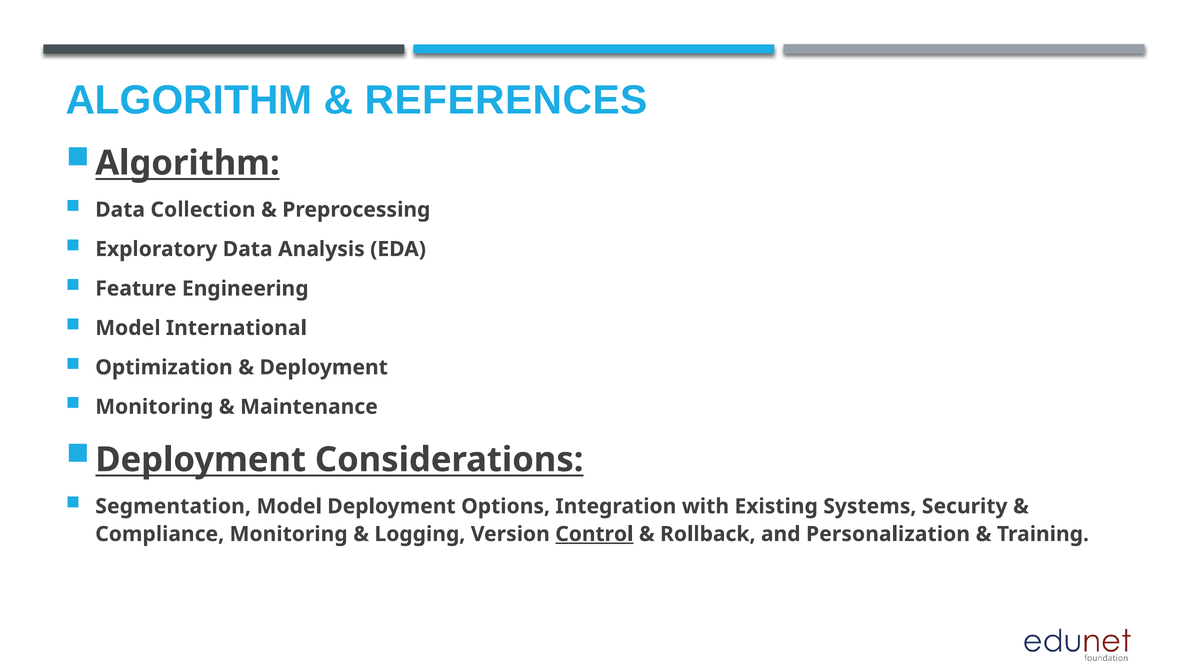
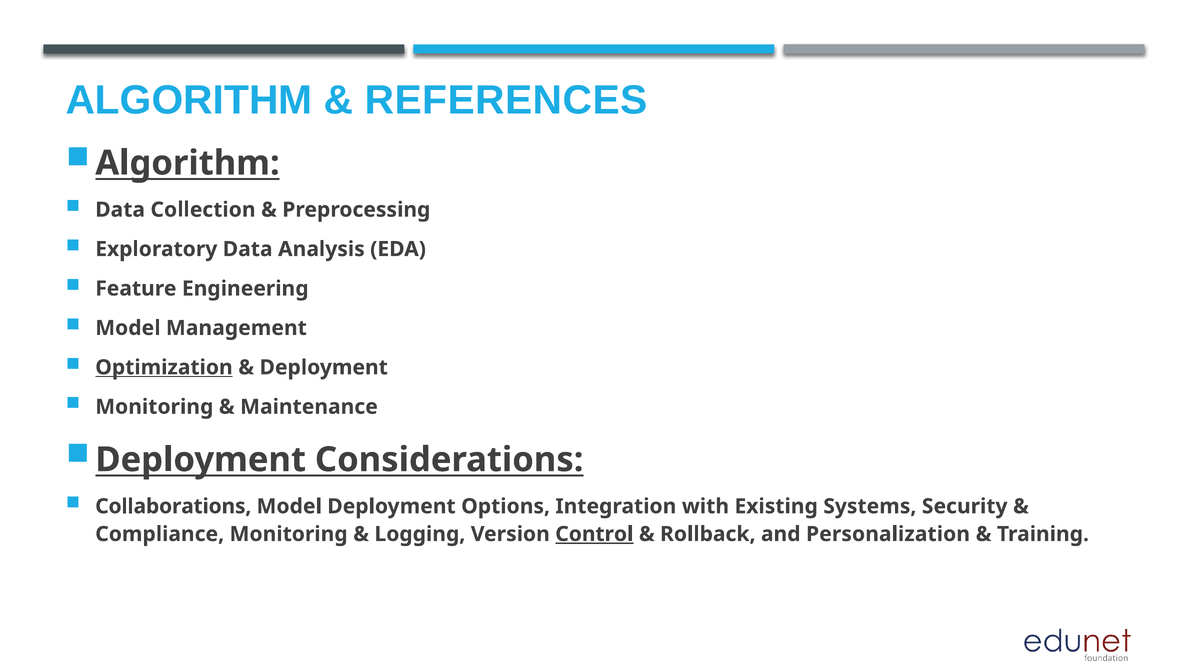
International: International -> Management
Optimization underline: none -> present
Segmentation: Segmentation -> Collaborations
